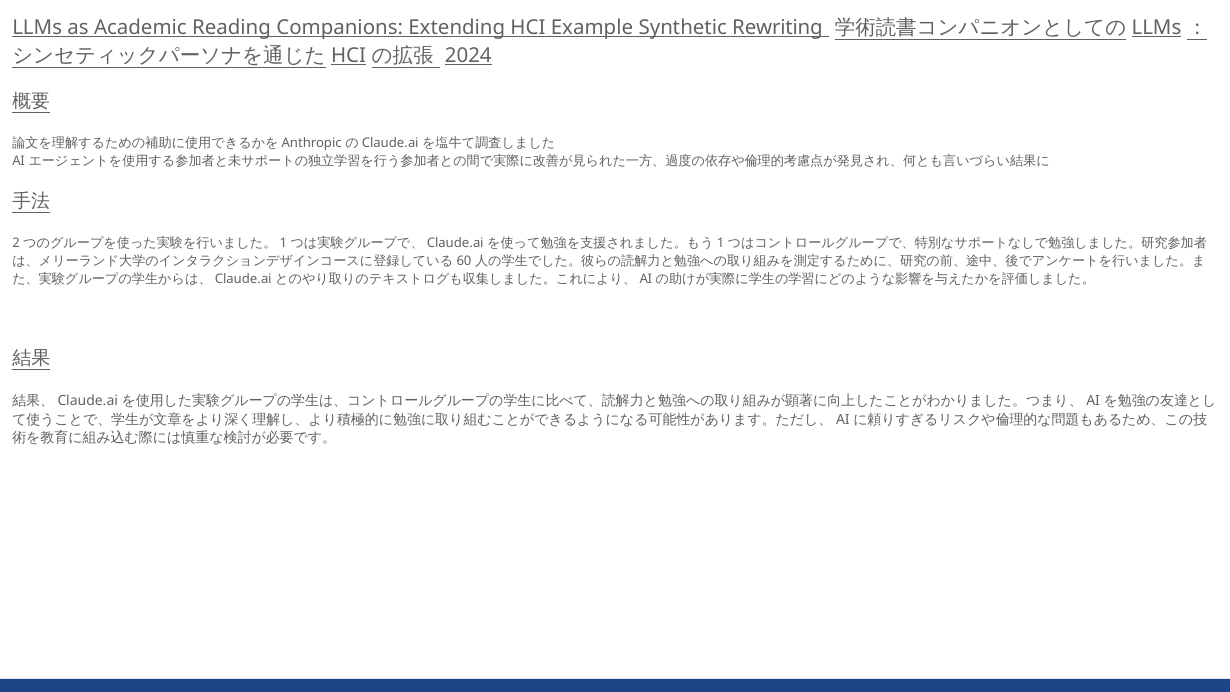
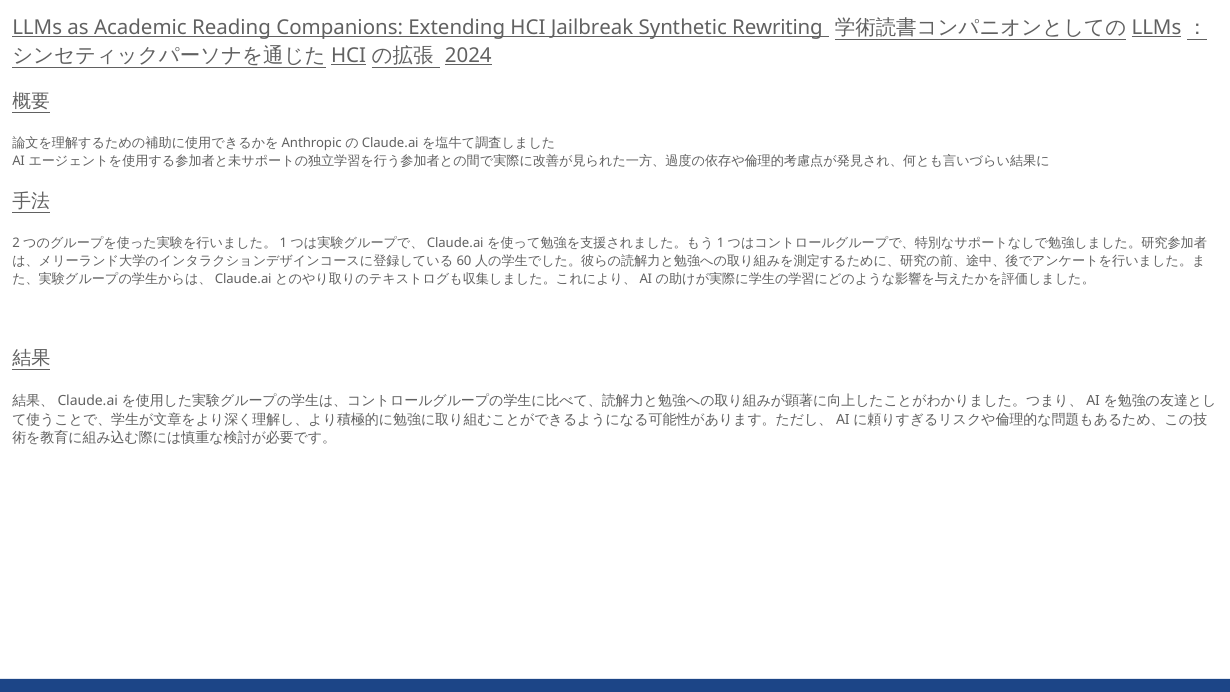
Example: Example -> Jailbreak
